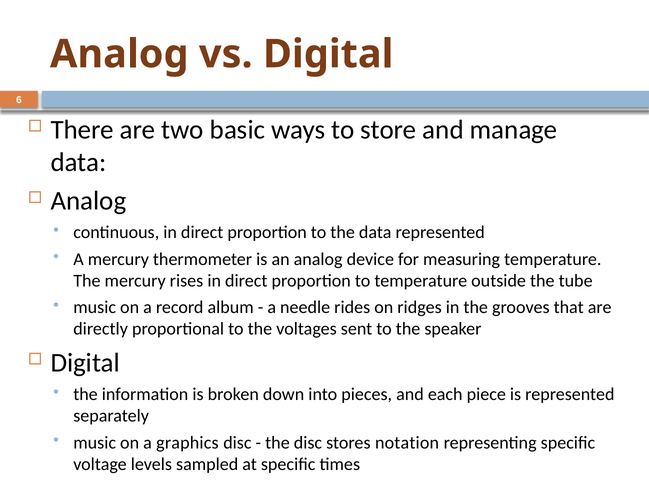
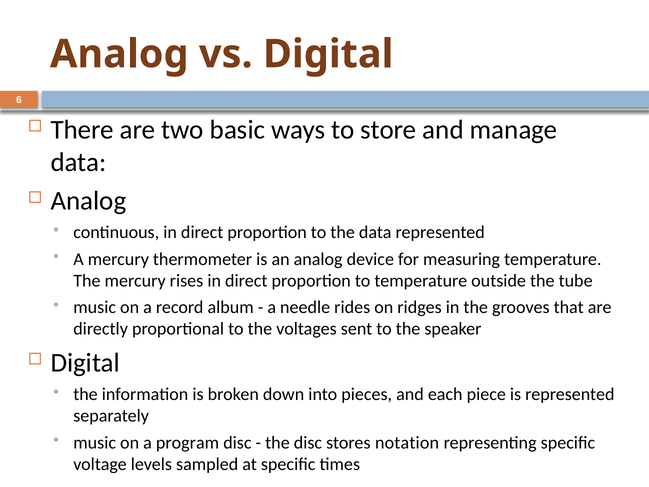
graphics: graphics -> program
